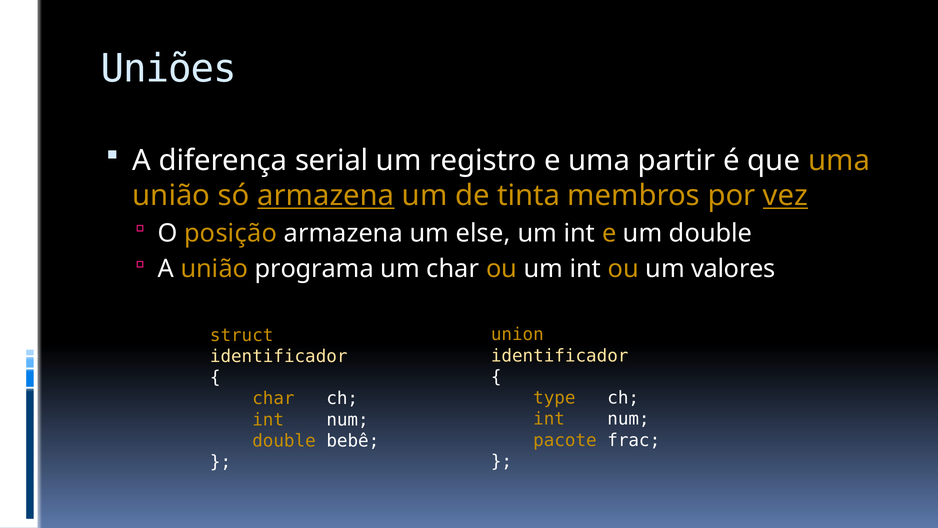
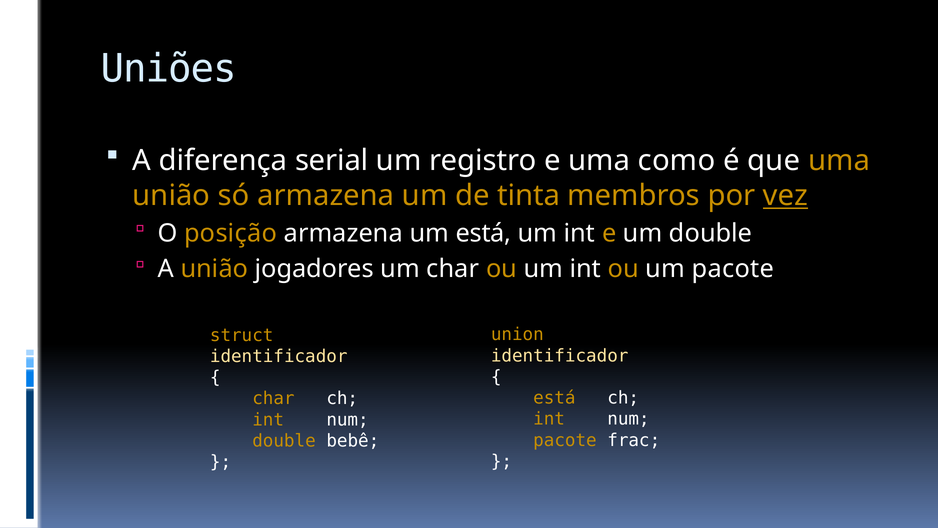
partir: partir -> como
armazena at (326, 195) underline: present -> none
um else: else -> está
programa: programa -> jogadores
um valores: valores -> pacote
type at (554, 398): type -> está
